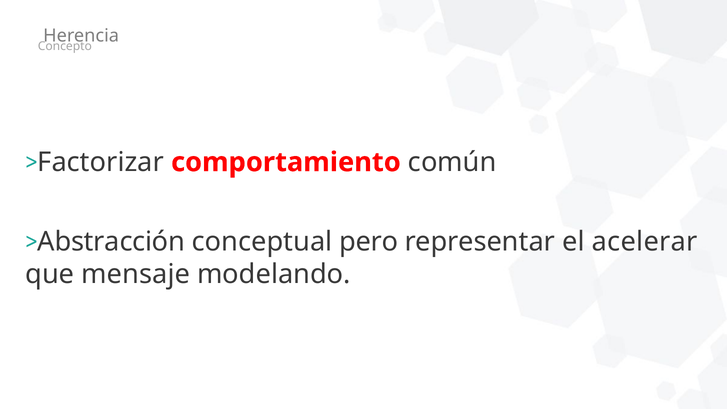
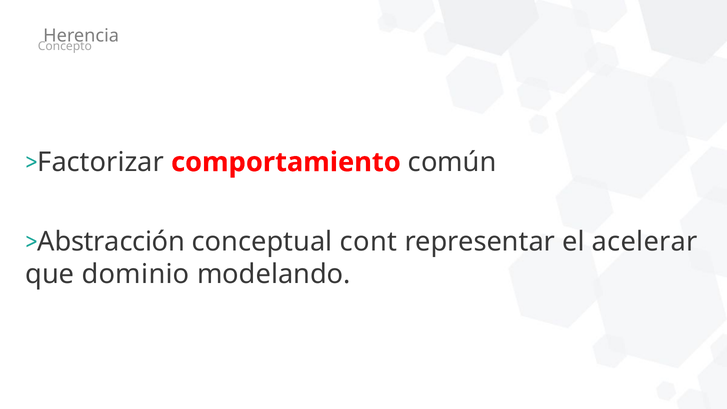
pero: pero -> cont
mensaje: mensaje -> dominio
